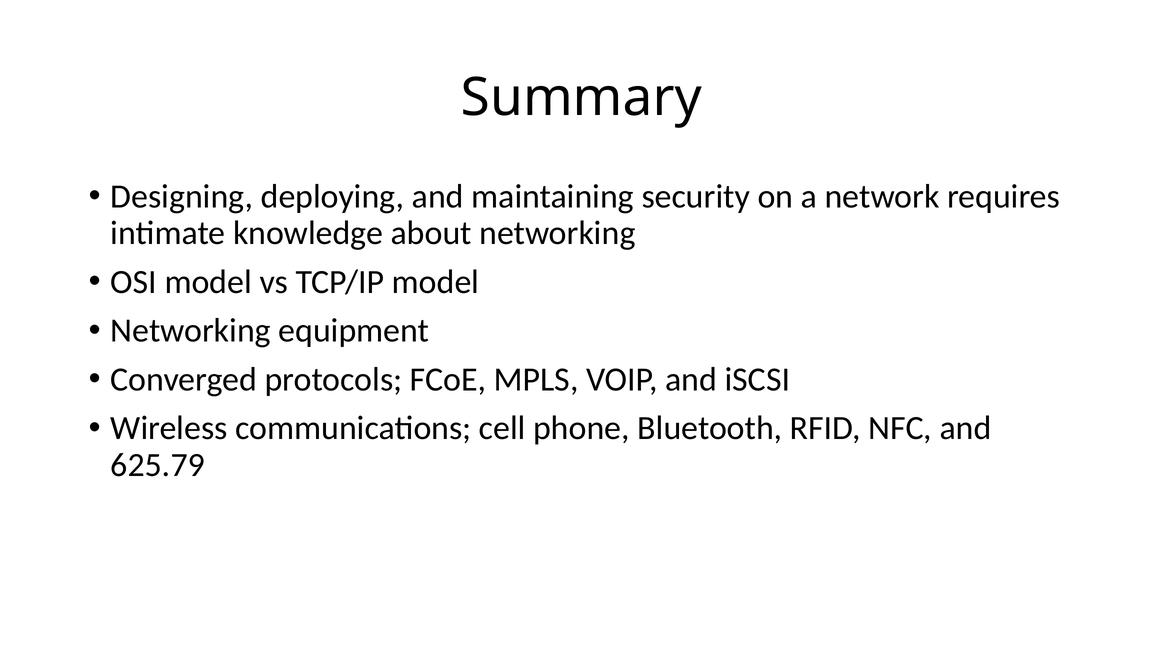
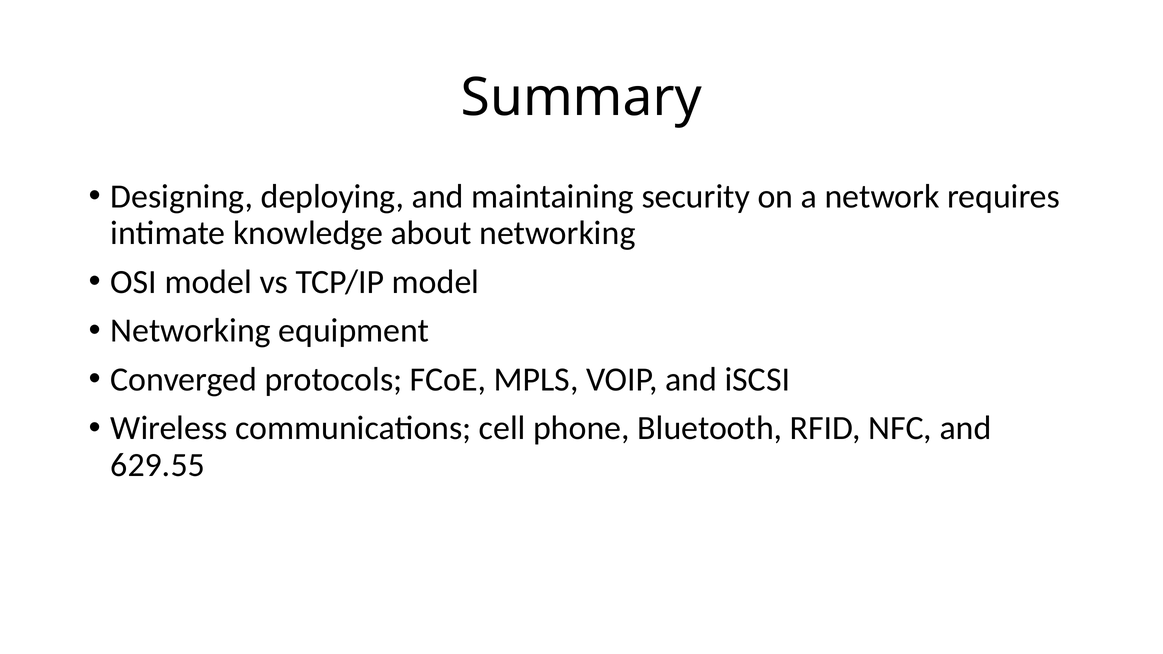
625.79: 625.79 -> 629.55
